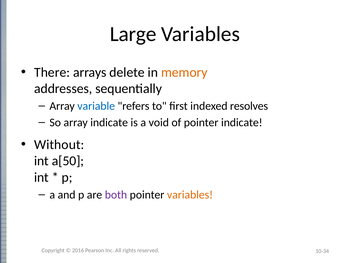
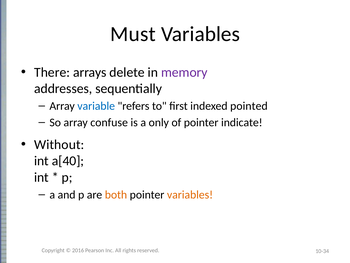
Large: Large -> Must
memory colour: orange -> purple
resolves: resolves -> pointed
array indicate: indicate -> confuse
void: void -> only
a[50: a[50 -> a[40
both colour: purple -> orange
